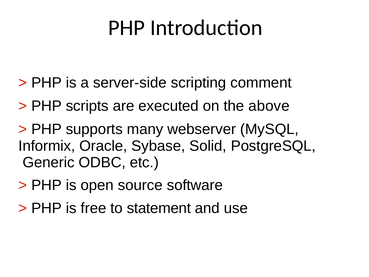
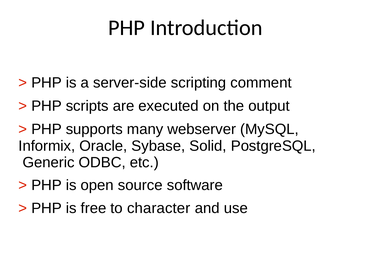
above: above -> output
statement: statement -> character
